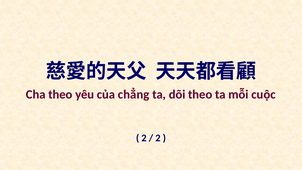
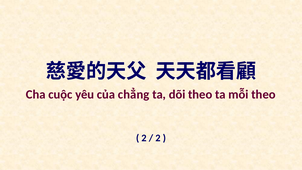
Cha theo: theo -> cuộc
mỗi cuộc: cuộc -> theo
